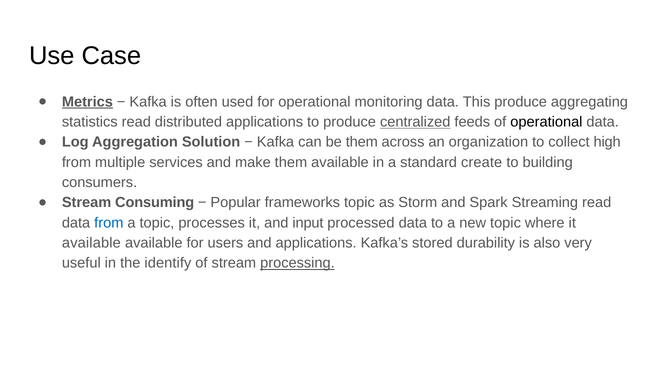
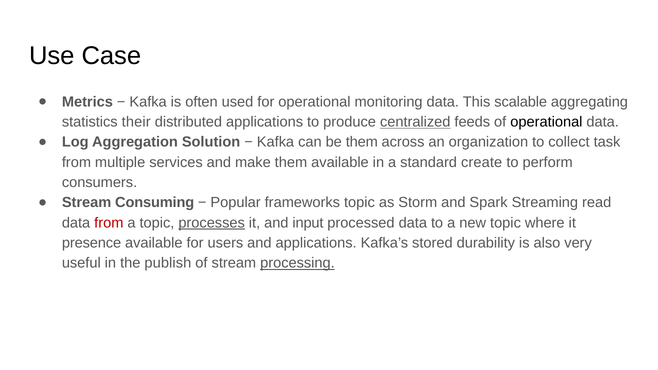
Metrics underline: present -> none
This produce: produce -> scalable
statistics read: read -> their
high: high -> task
building: building -> perform
from at (109, 223) colour: blue -> red
processes underline: none -> present
available at (91, 243): available -> presence
identify: identify -> publish
